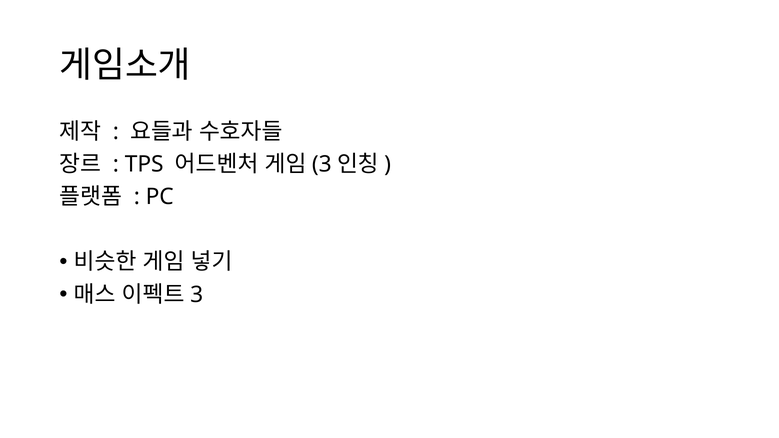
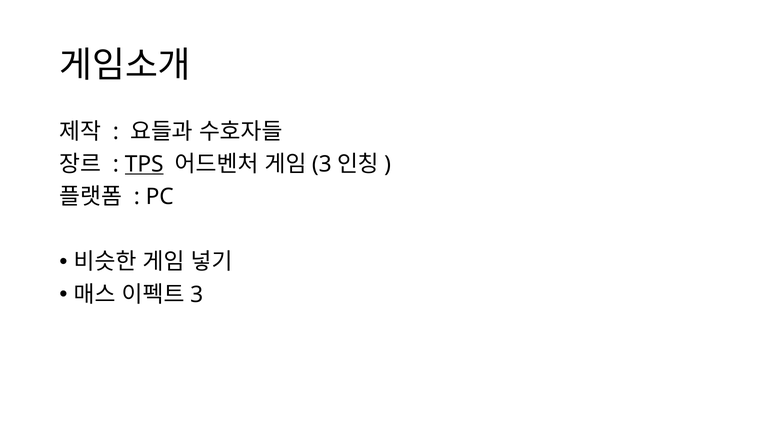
TPS underline: none -> present
